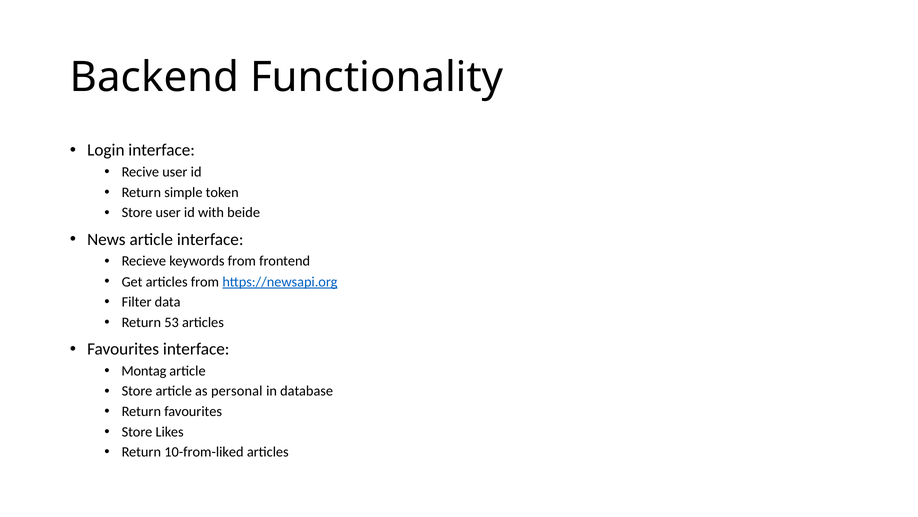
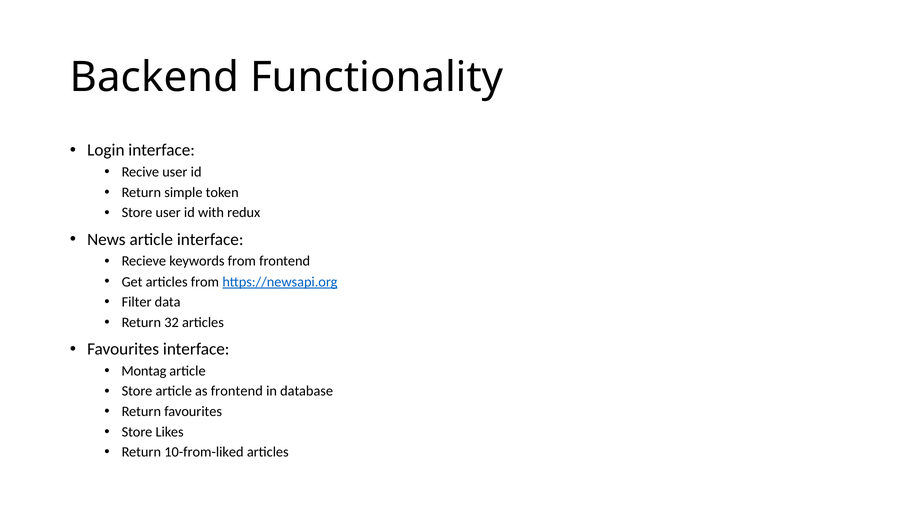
beide: beide -> redux
53: 53 -> 32
as personal: personal -> frontend
